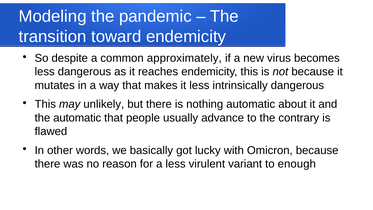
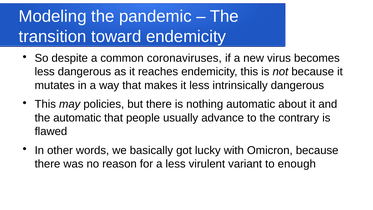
approximately: approximately -> coronaviruses
unlikely: unlikely -> policies
